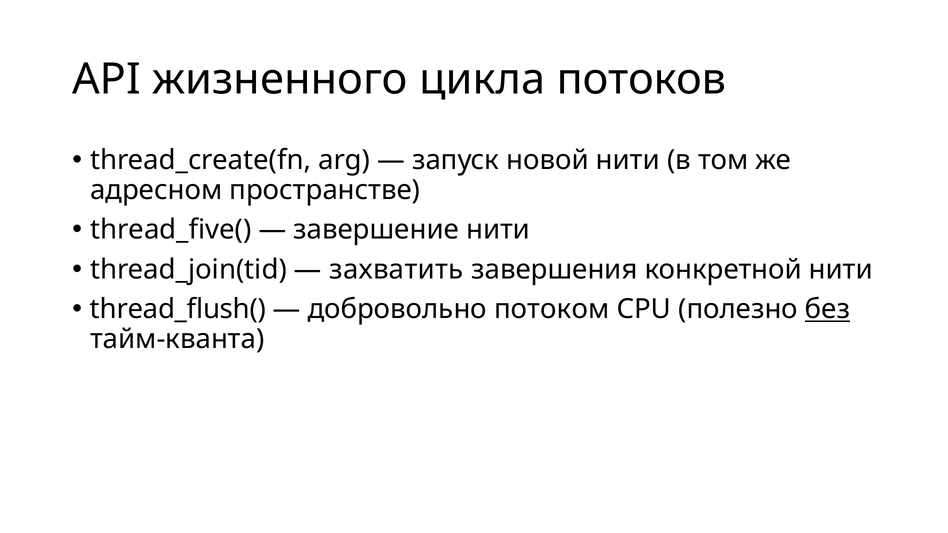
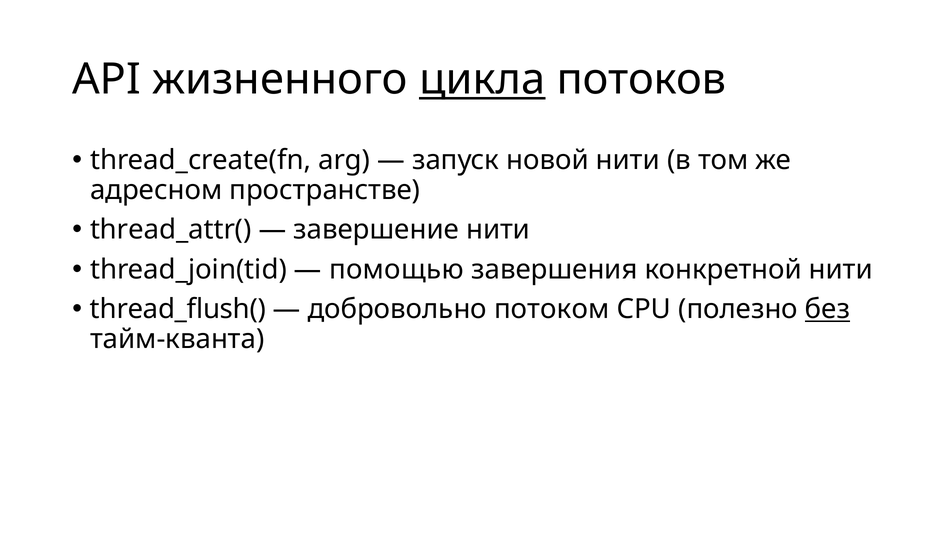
цикла underline: none -> present
thread_five(: thread_five( -> thread_attr(
захватить: захватить -> помощью
